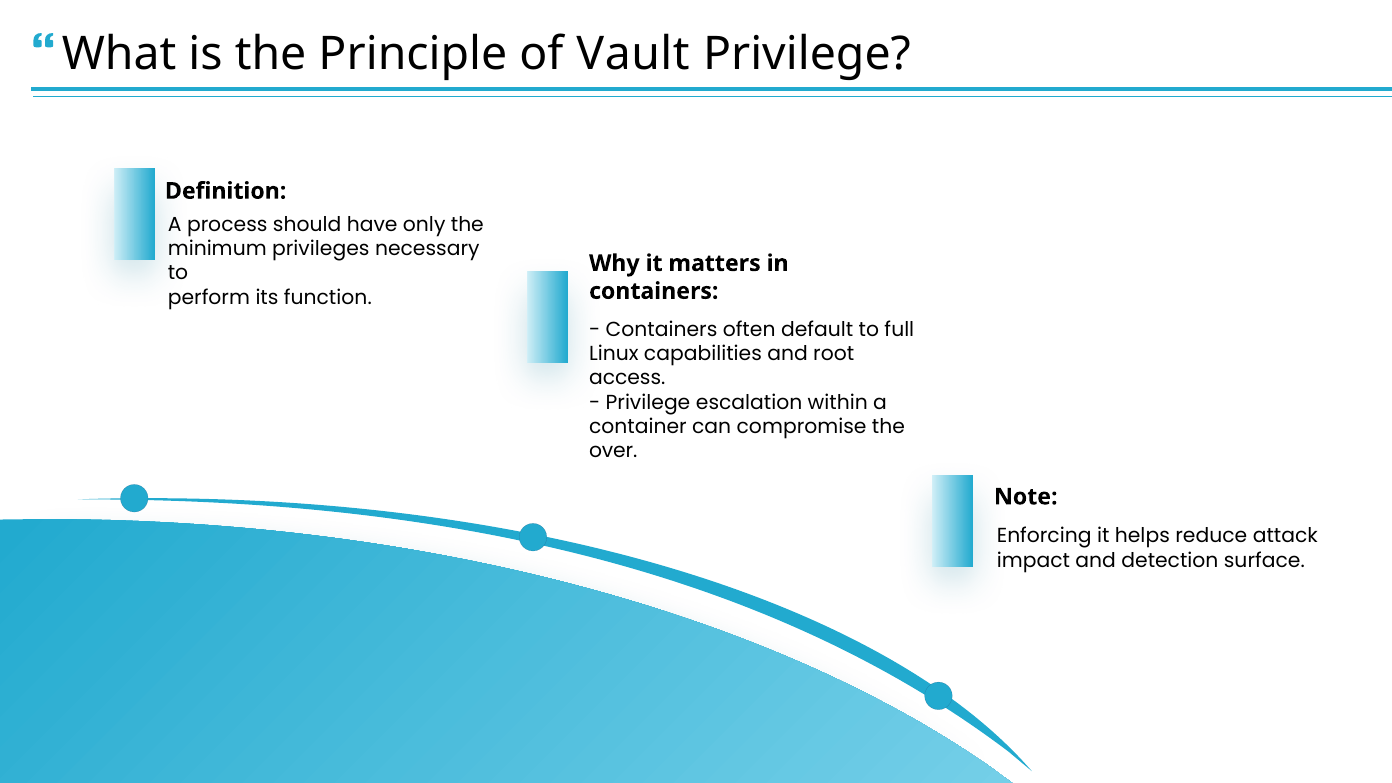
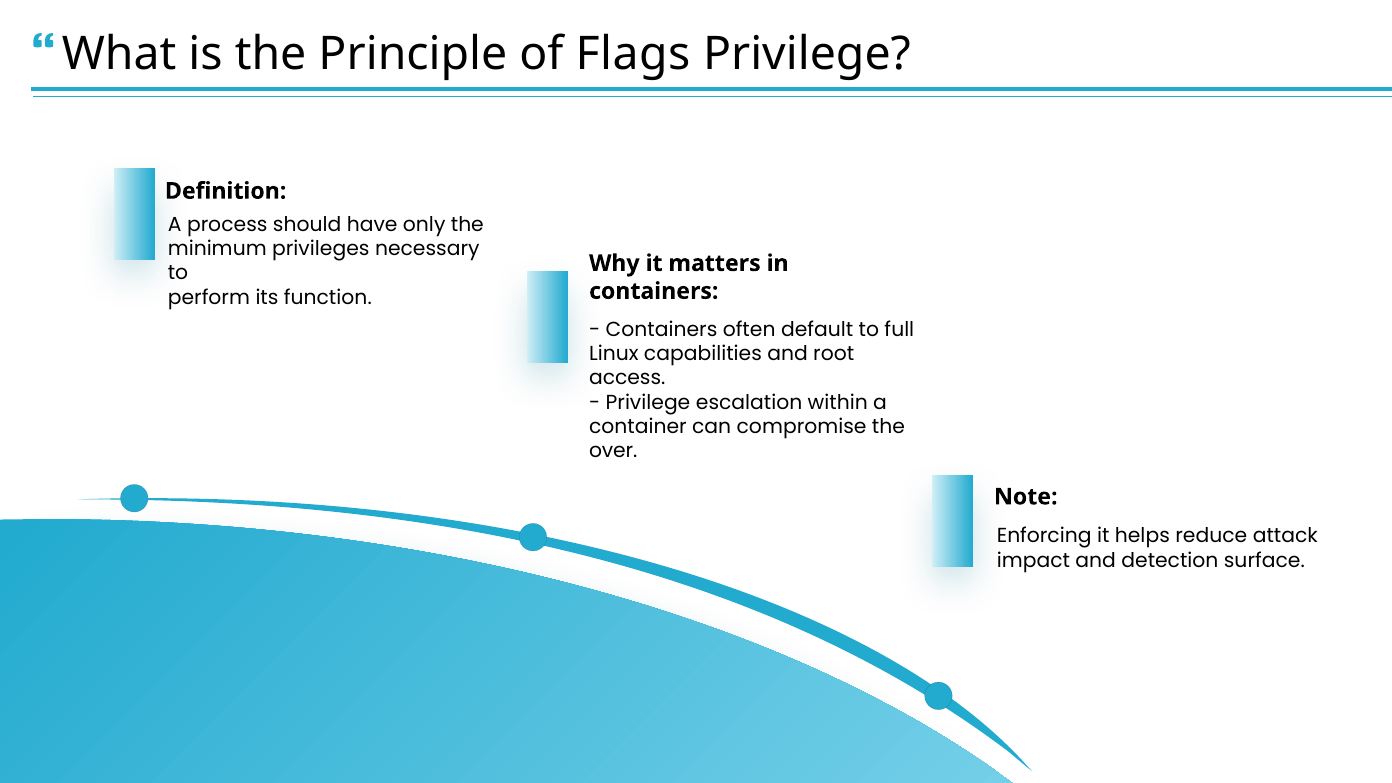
Vault: Vault -> Flags
